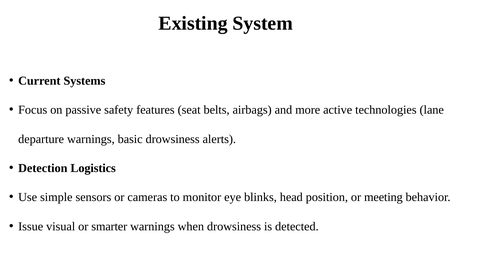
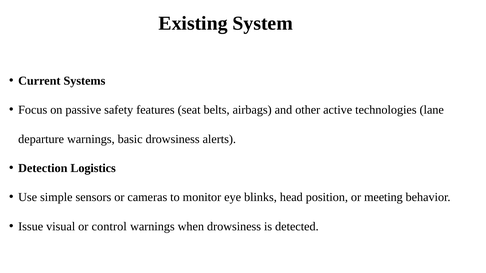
more: more -> other
smarter: smarter -> control
